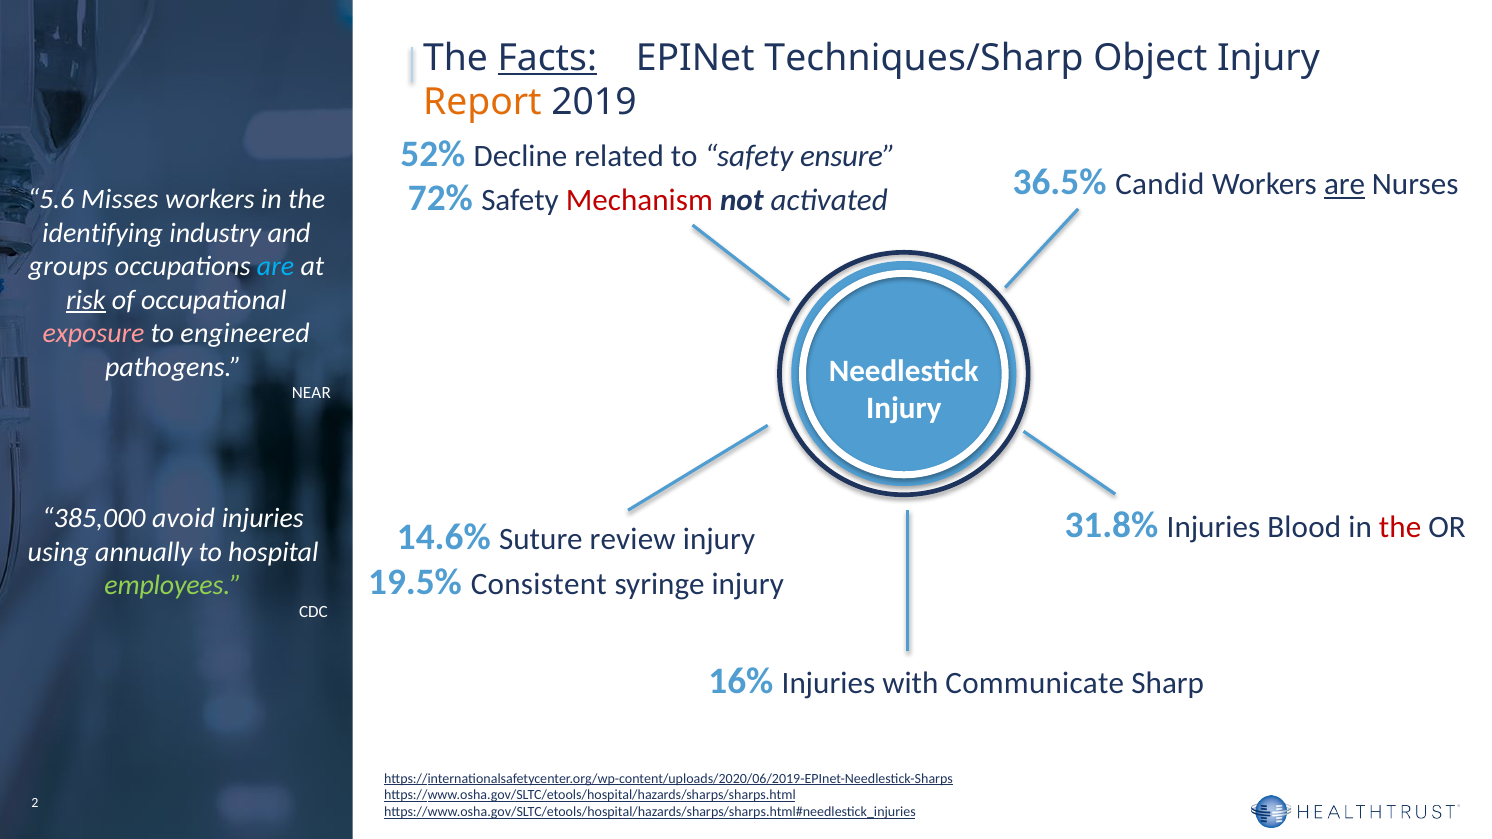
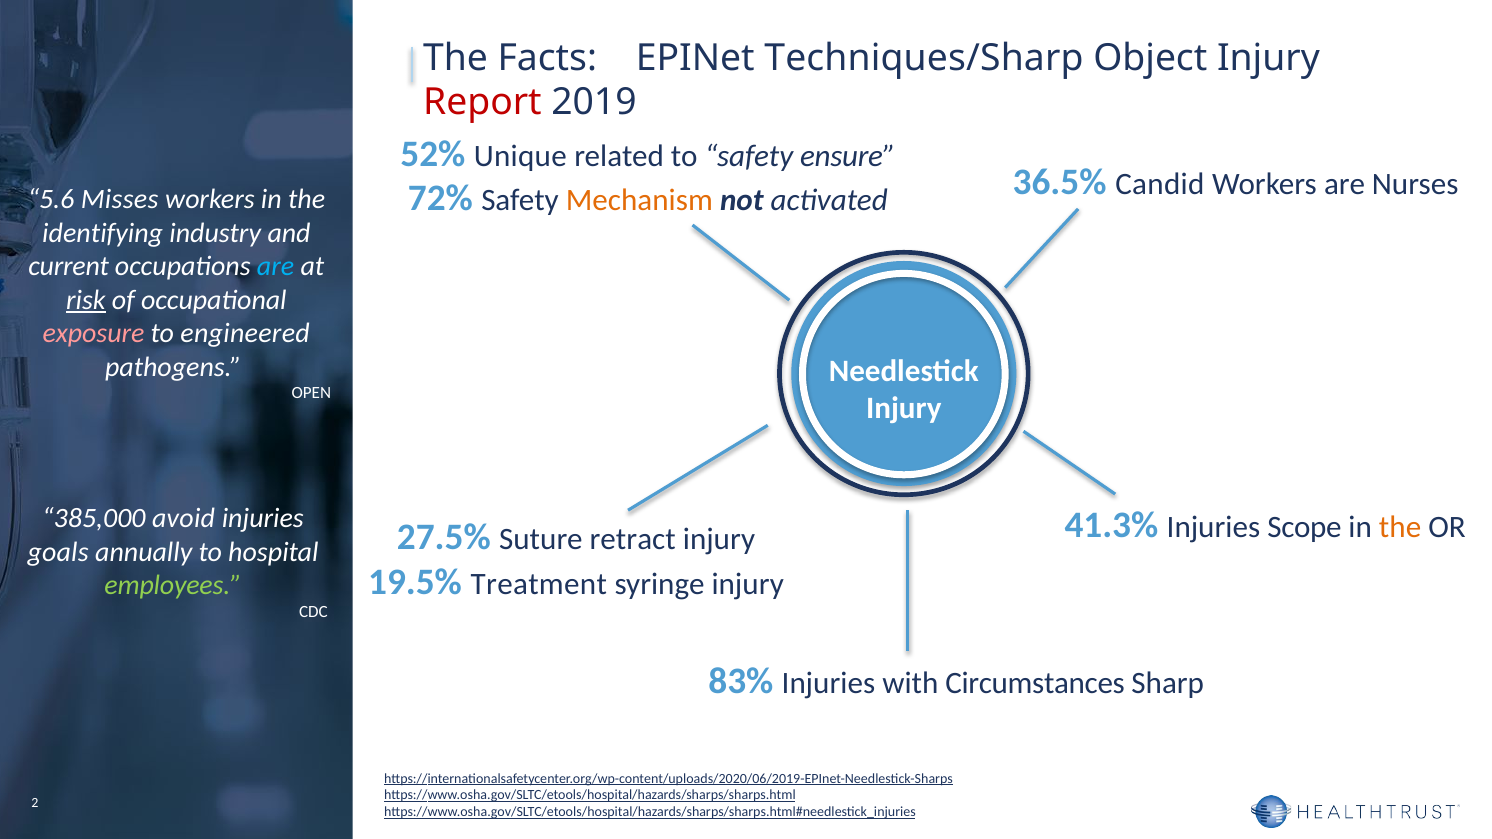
Facts underline: present -> none
Report colour: orange -> red
Decline: Decline -> Unique
are at (1345, 184) underline: present -> none
Mechanism colour: red -> orange
groups: groups -> current
NEAR: NEAR -> OPEN
31.8%: 31.8% -> 41.3%
Blood: Blood -> Scope
the at (1400, 527) colour: red -> orange
14.6%: 14.6% -> 27.5%
review: review -> retract
using: using -> goals
Consistent: Consistent -> Treatment
16%: 16% -> 83%
Communicate: Communicate -> Circumstances
